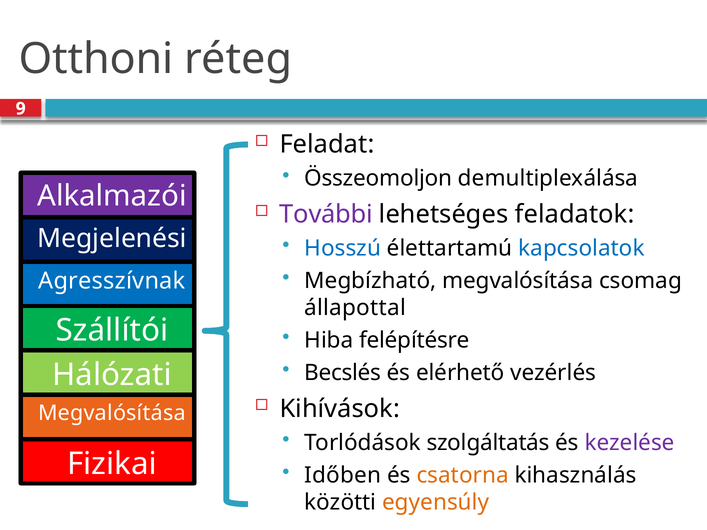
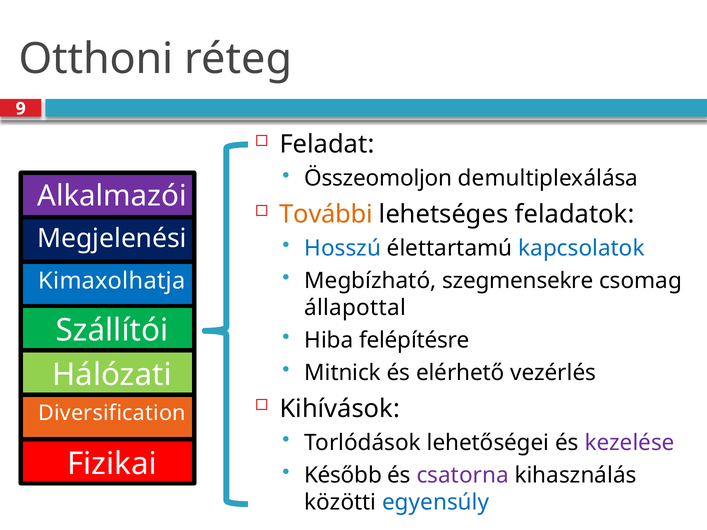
További colour: purple -> orange
Megbízható megvalósítása: megvalósítása -> szegmensekre
Agresszívnak: Agresszívnak -> Kimaxolhatja
Becslés: Becslés -> Mitnick
Megvalósítása at (112, 413): Megvalósítása -> Diversification
szolgáltatás: szolgáltatás -> lehetőségei
Időben: Időben -> Később
csatorna colour: orange -> purple
egyensúly colour: orange -> blue
